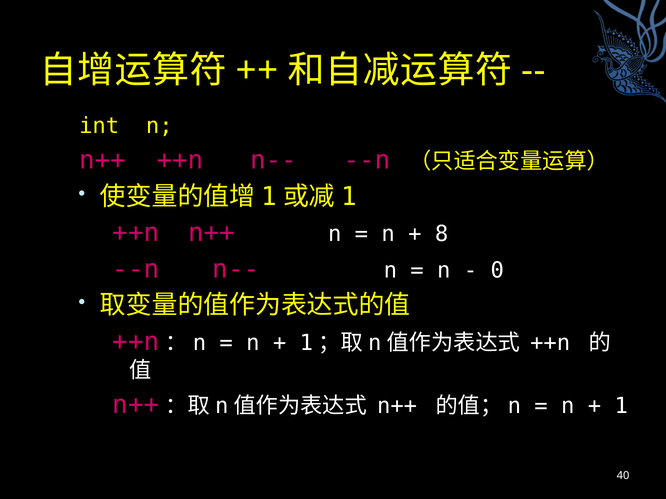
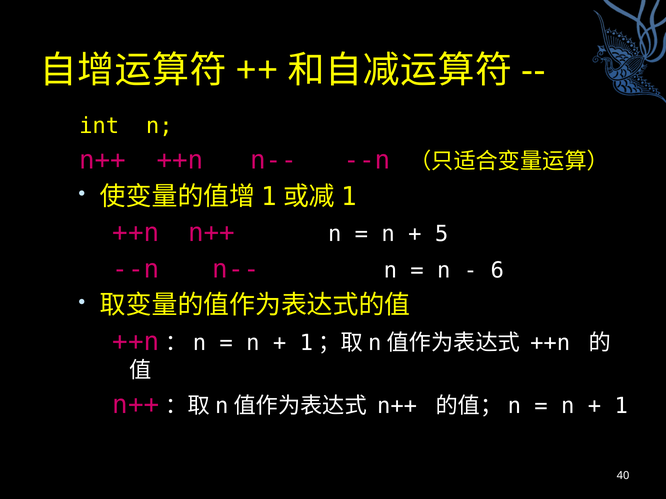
8: 8 -> 5
0: 0 -> 6
